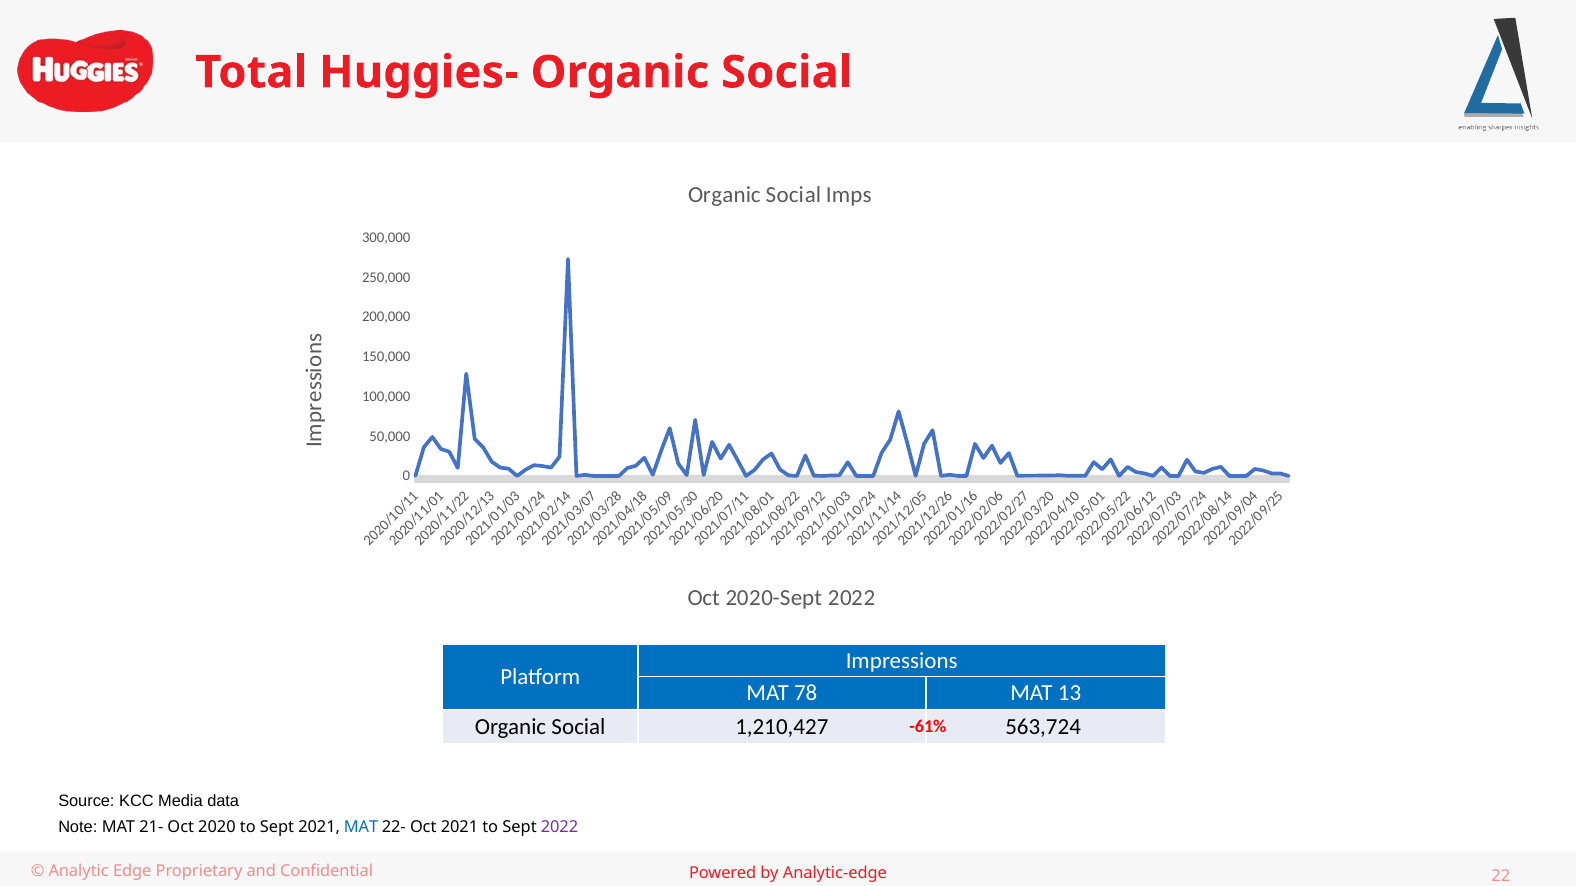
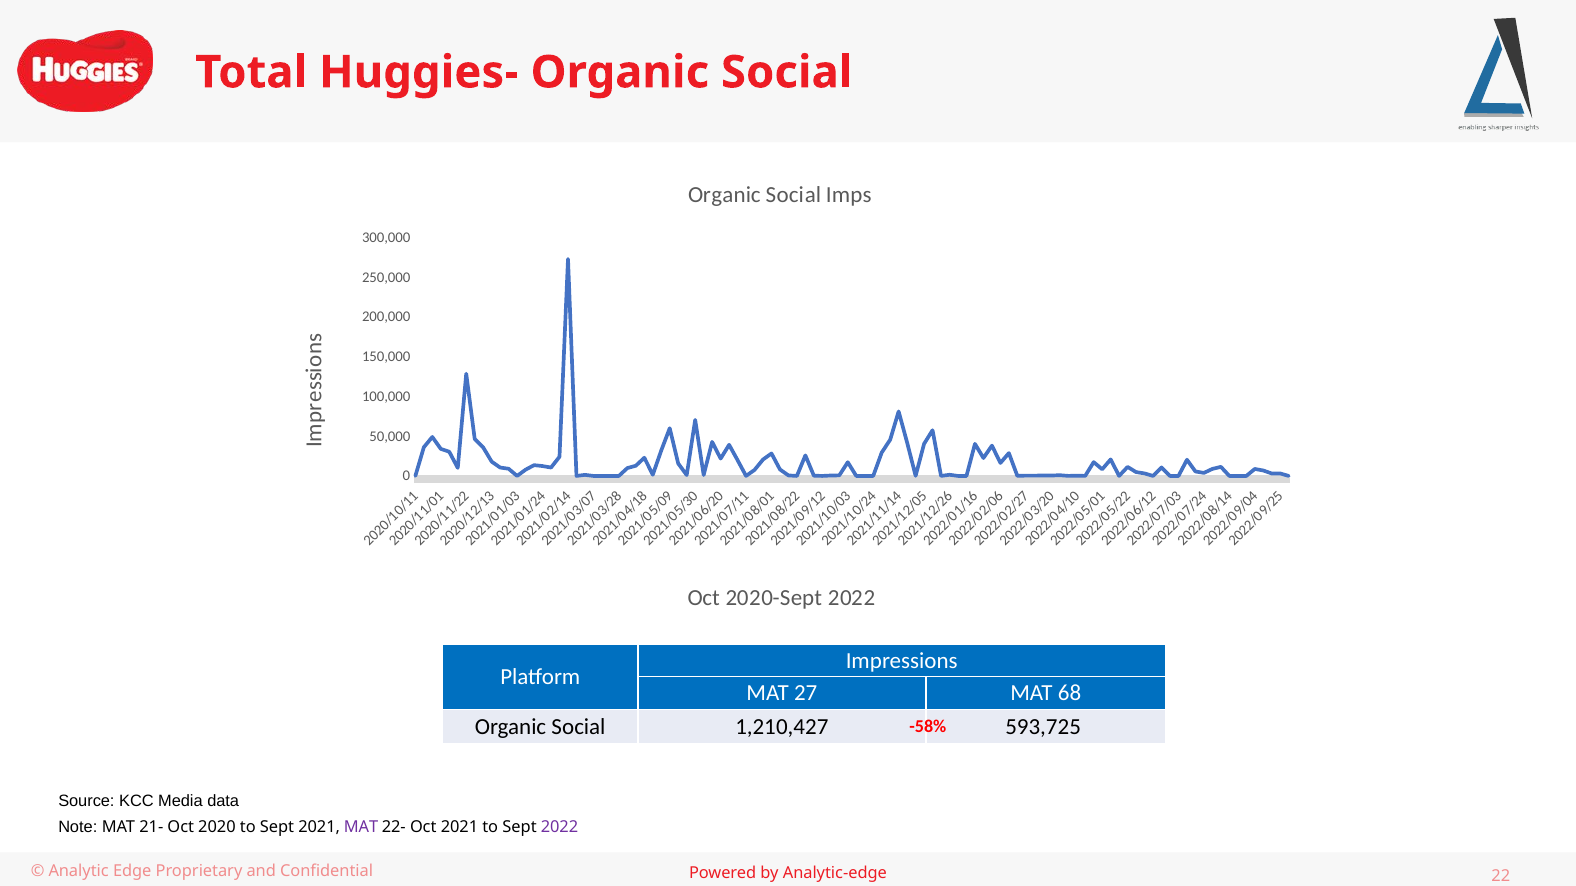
78: 78 -> 27
13: 13 -> 68
563,724: 563,724 -> 593,725
-61%: -61% -> -58%
MAT at (361, 827) colour: blue -> purple
